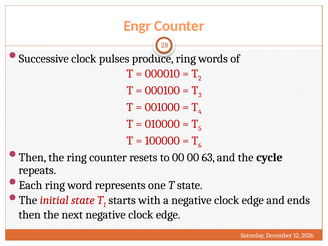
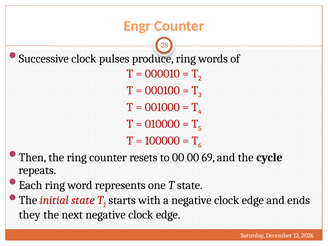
63: 63 -> 69
then at (30, 215): then -> they
